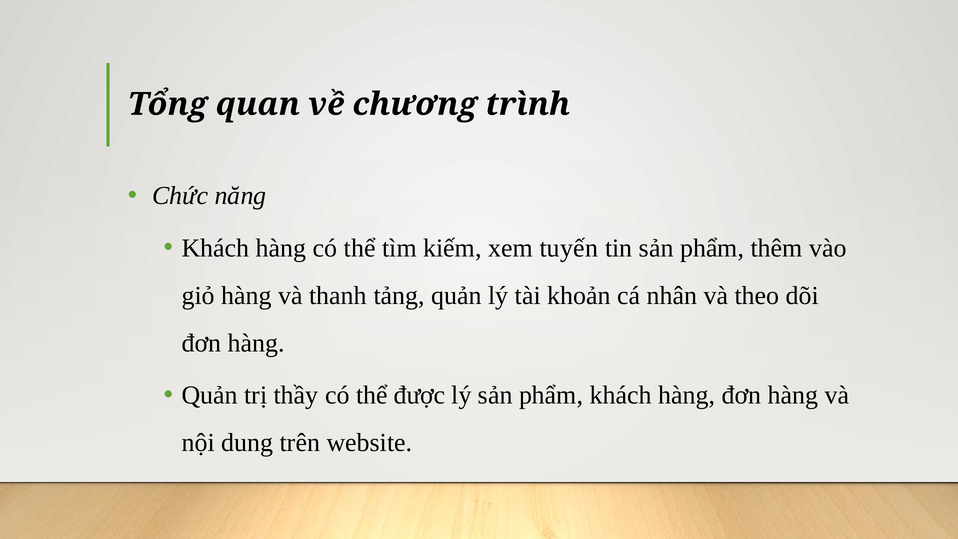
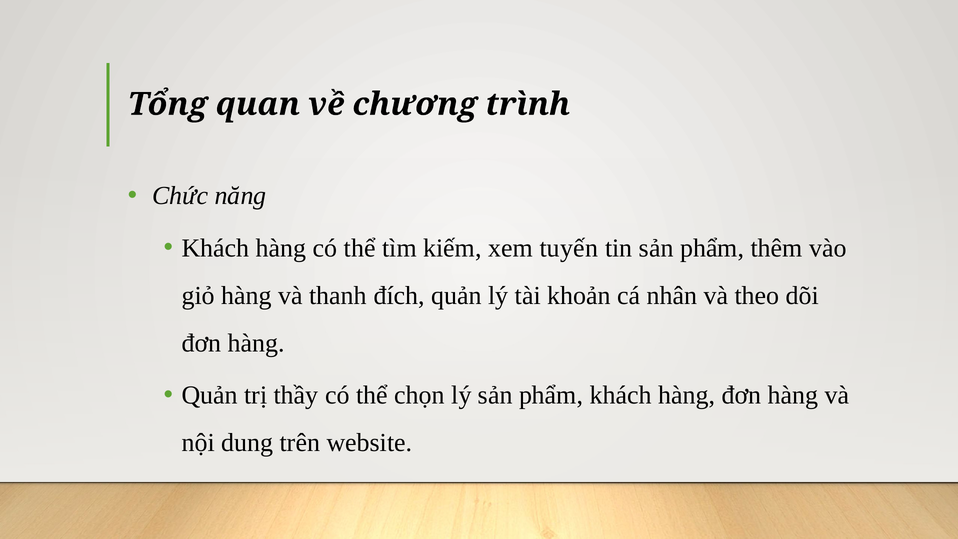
tảng: tảng -> đích
được: được -> chọn
